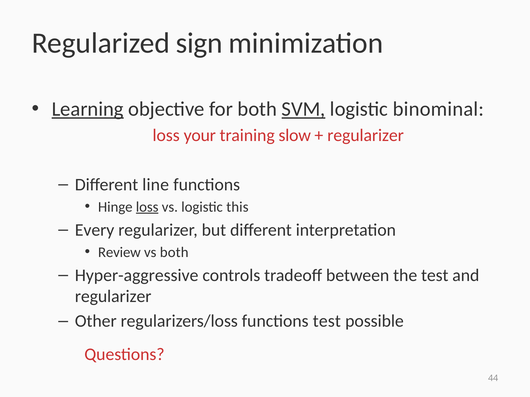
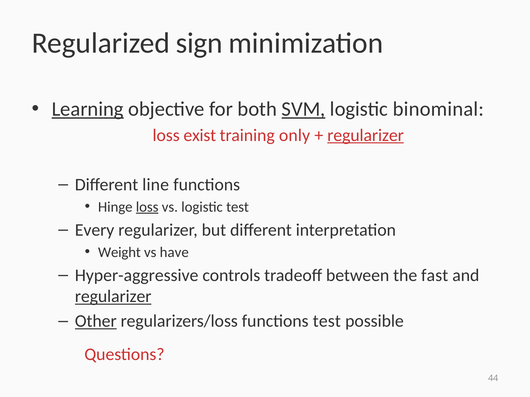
your: your -> exist
slow: slow -> only
regularizer at (366, 136) underline: none -> present
logistic this: this -> test
Review: Review -> Weight
vs both: both -> have
the test: test -> fast
regularizer at (113, 297) underline: none -> present
Other underline: none -> present
